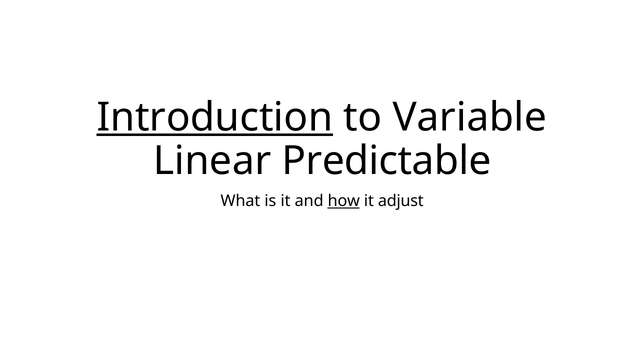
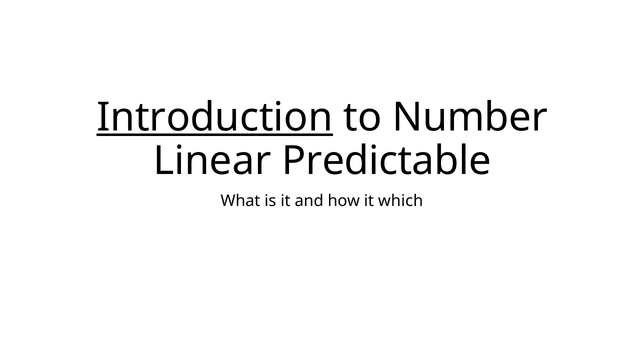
Variable: Variable -> Number
how underline: present -> none
adjust: adjust -> which
